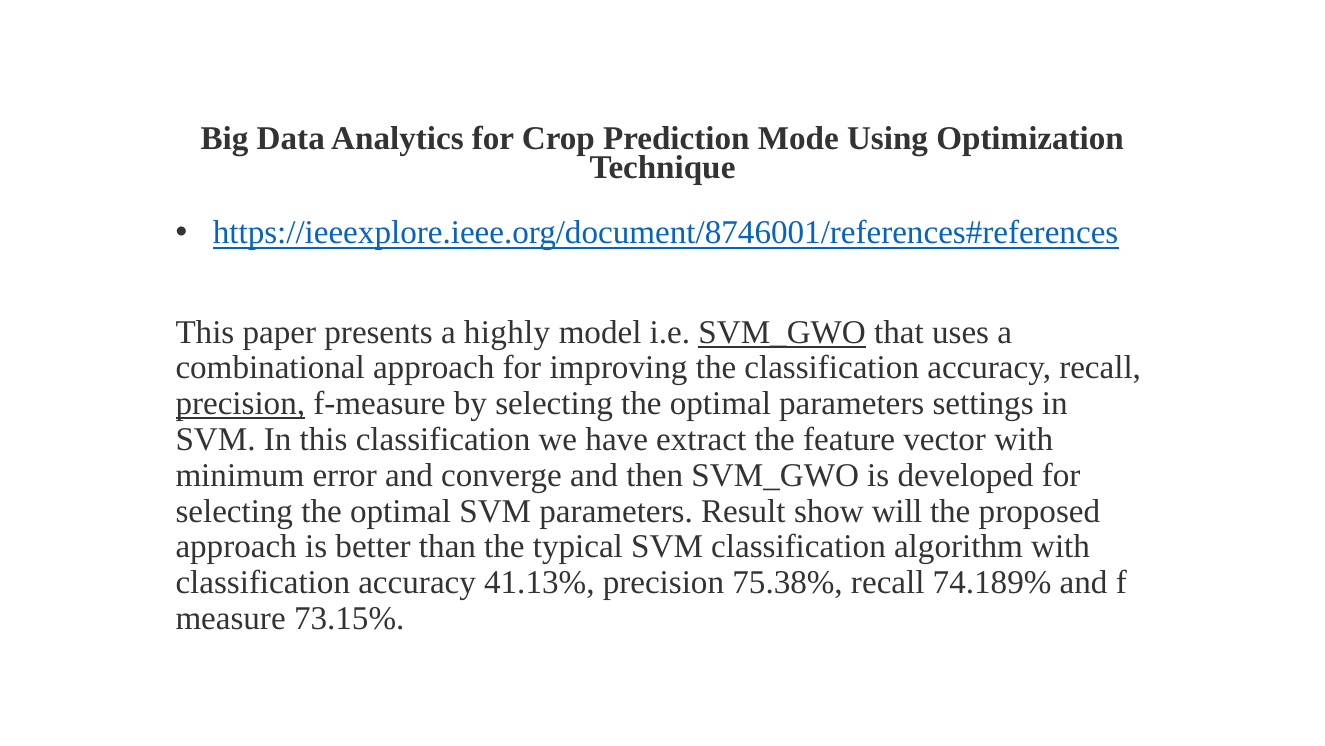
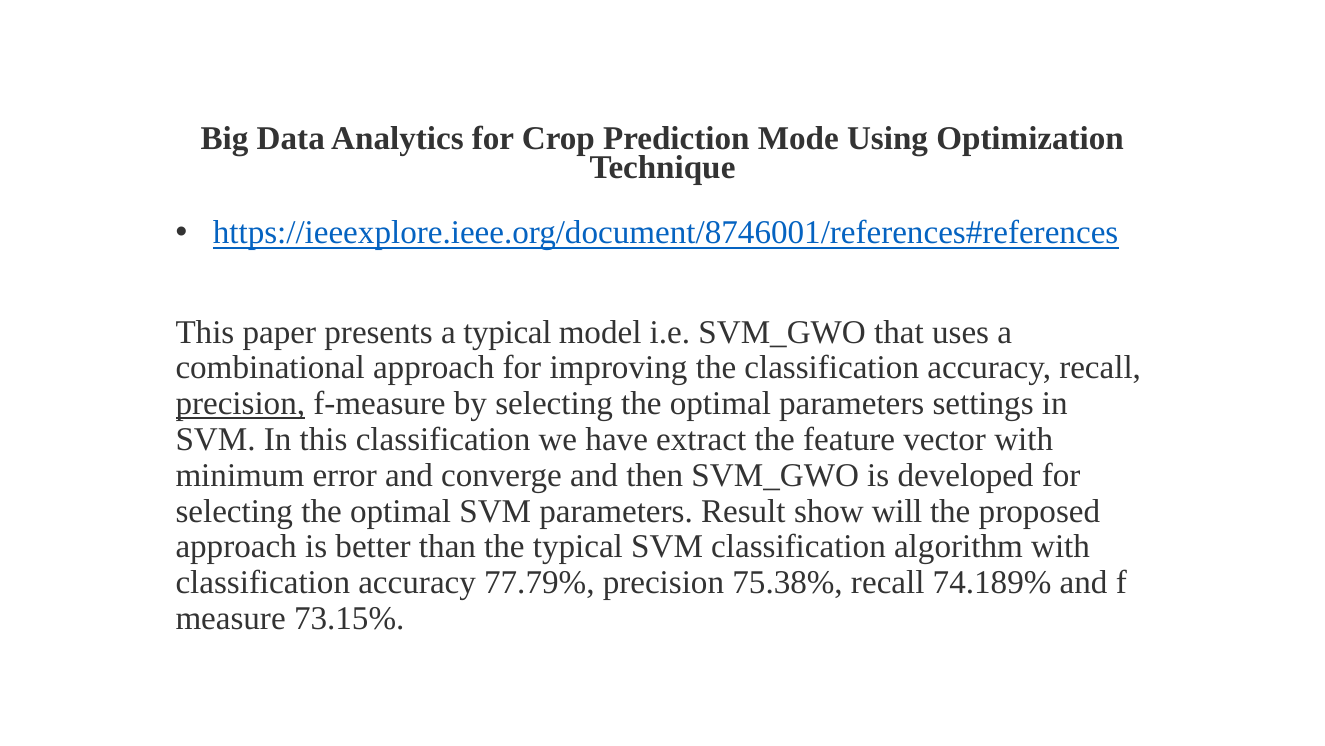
a highly: highly -> typical
SVM_GWO at (782, 332) underline: present -> none
41.13%: 41.13% -> 77.79%
